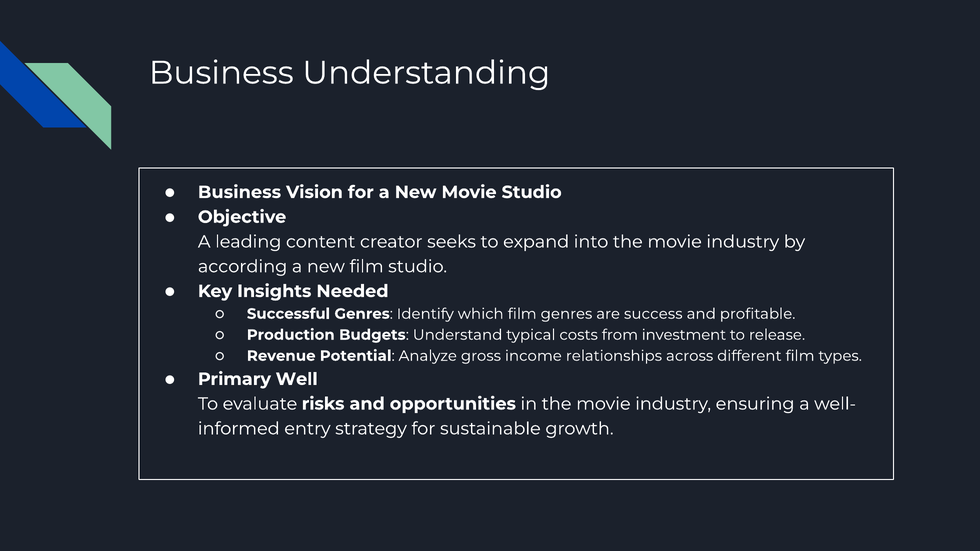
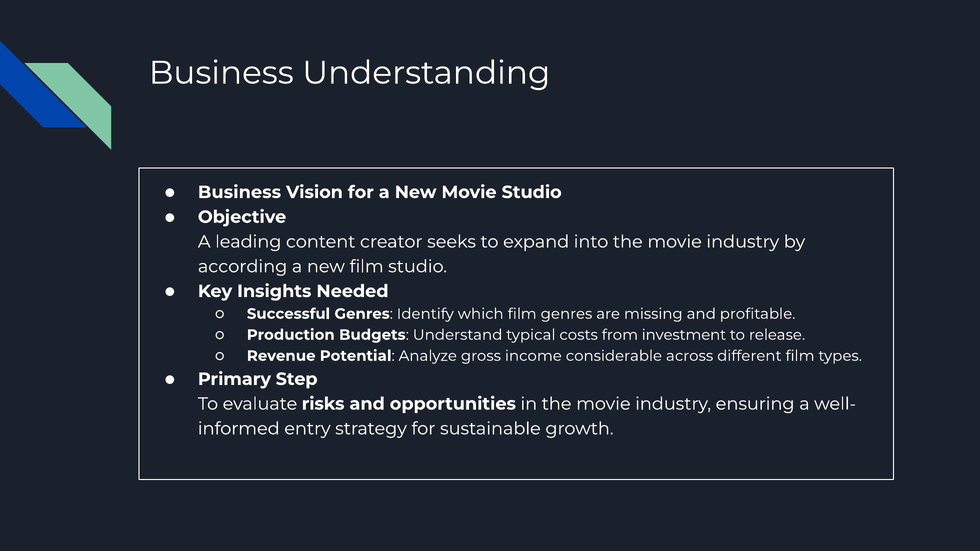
success: success -> missing
relationships: relationships -> considerable
Well: Well -> Step
